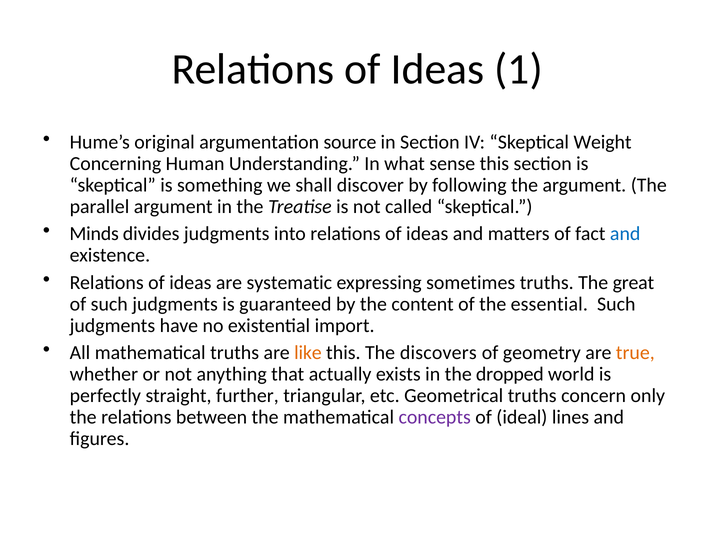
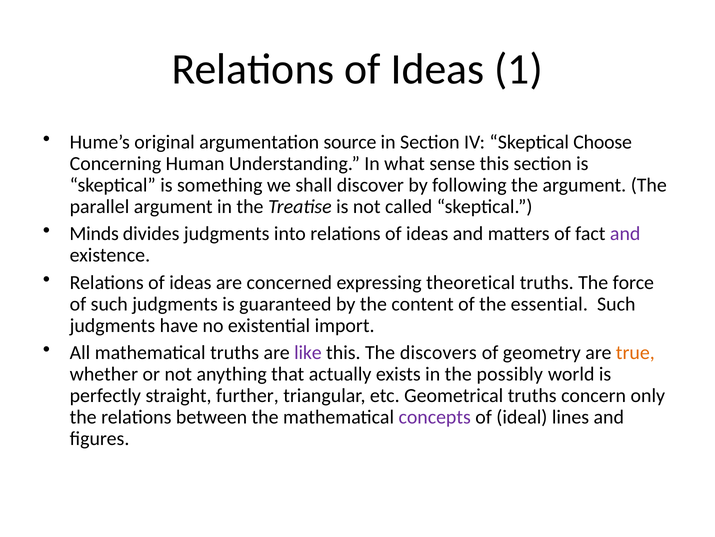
Weight: Weight -> Choose
and at (625, 234) colour: blue -> purple
systematic: systematic -> concerned
sometimes: sometimes -> theoretical
great: great -> force
like colour: orange -> purple
dropped: dropped -> possibly
